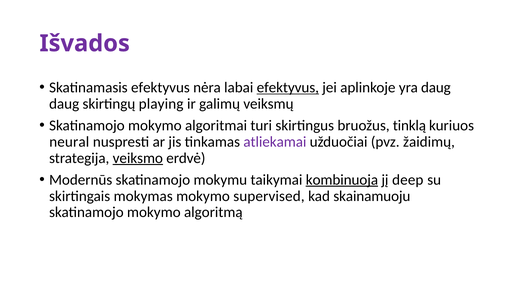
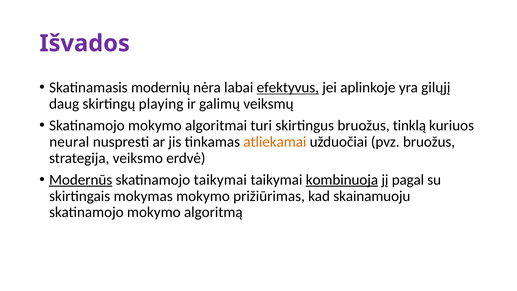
Skatinamasis efektyvus: efektyvus -> modernių
yra daug: daug -> gilųjį
atliekamai colour: purple -> orange
pvz žaidimų: žaidimų -> bruožus
veiksmo underline: present -> none
Modernūs underline: none -> present
skatinamojo mokymu: mokymu -> taikymai
deep: deep -> pagal
supervised: supervised -> prižiūrimas
